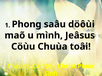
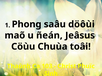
mình: mình -> ñeán
